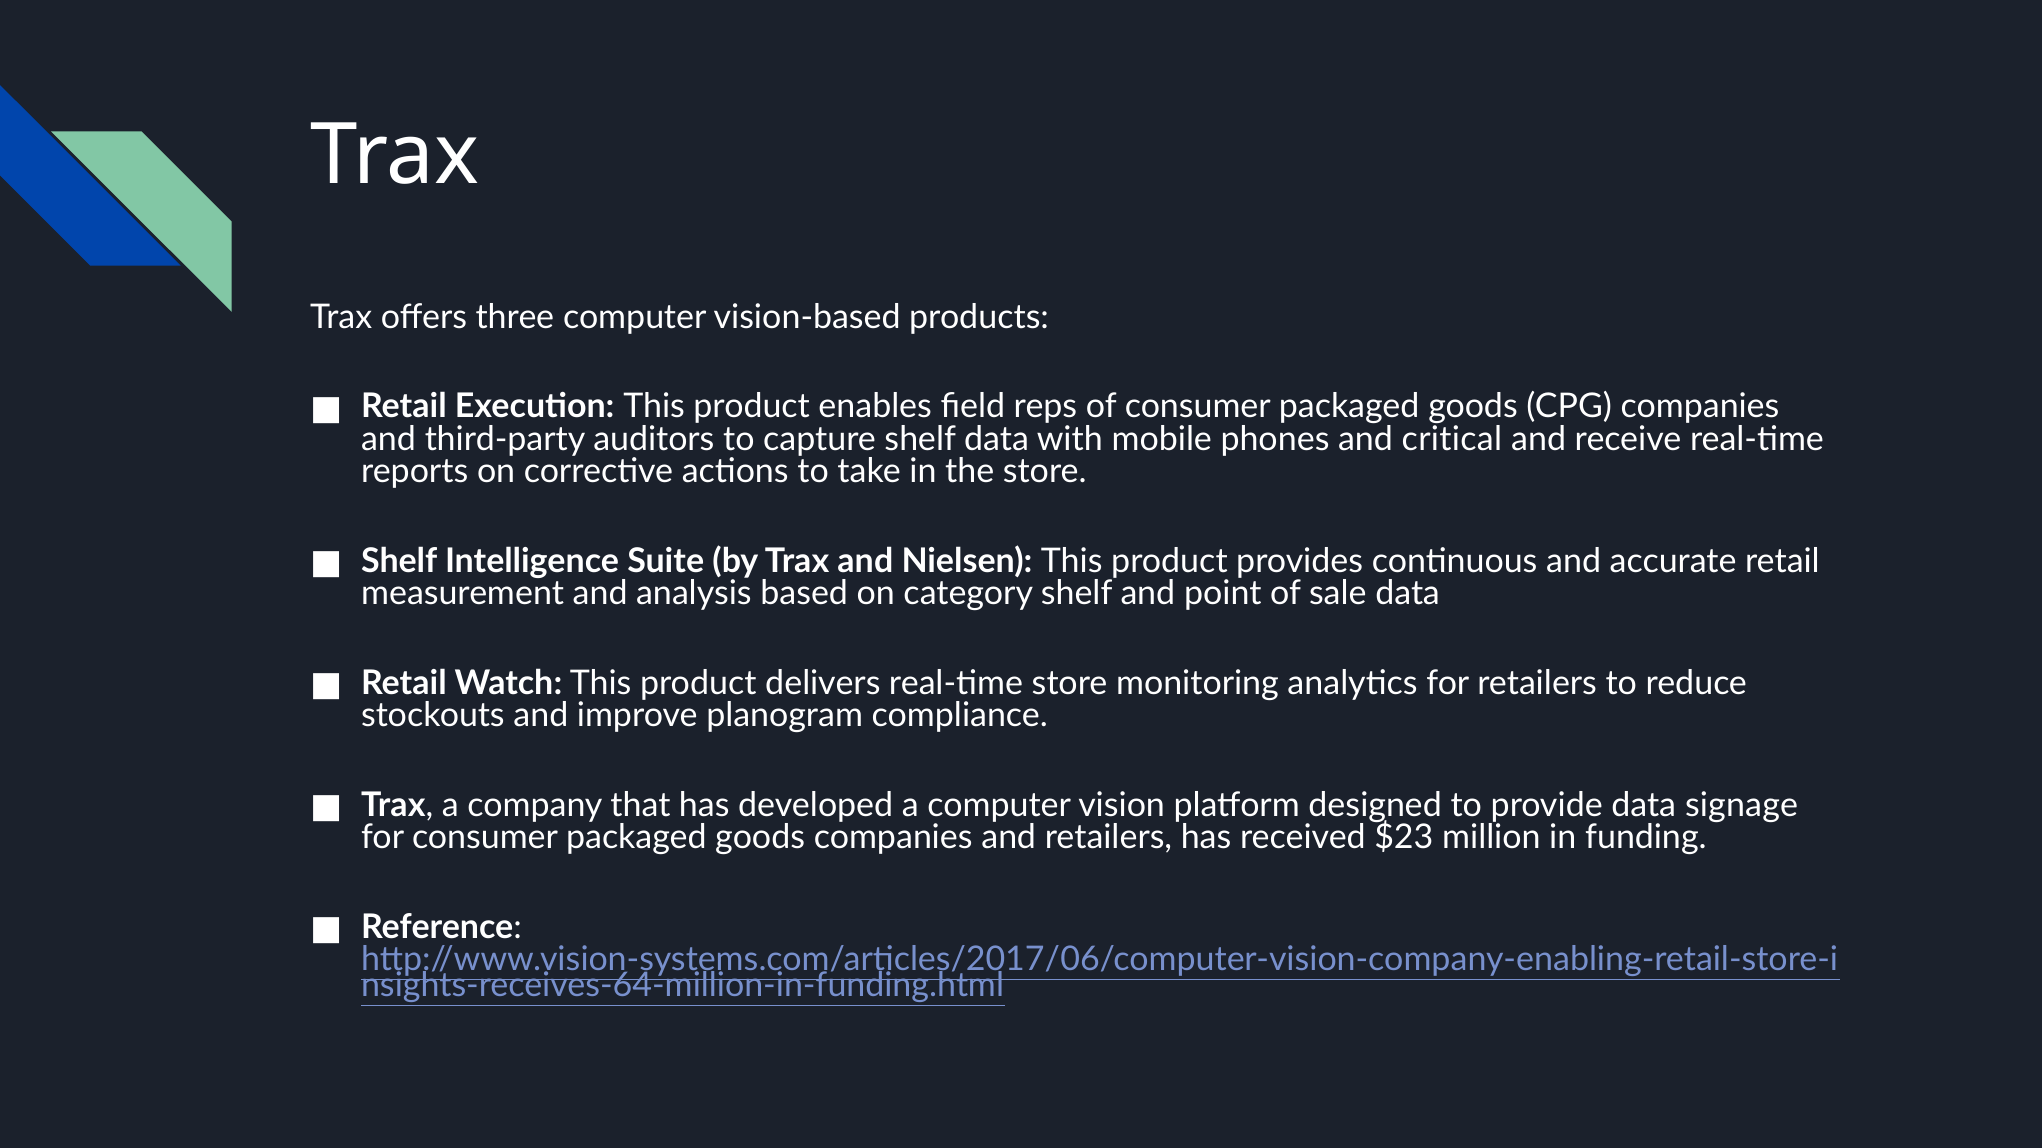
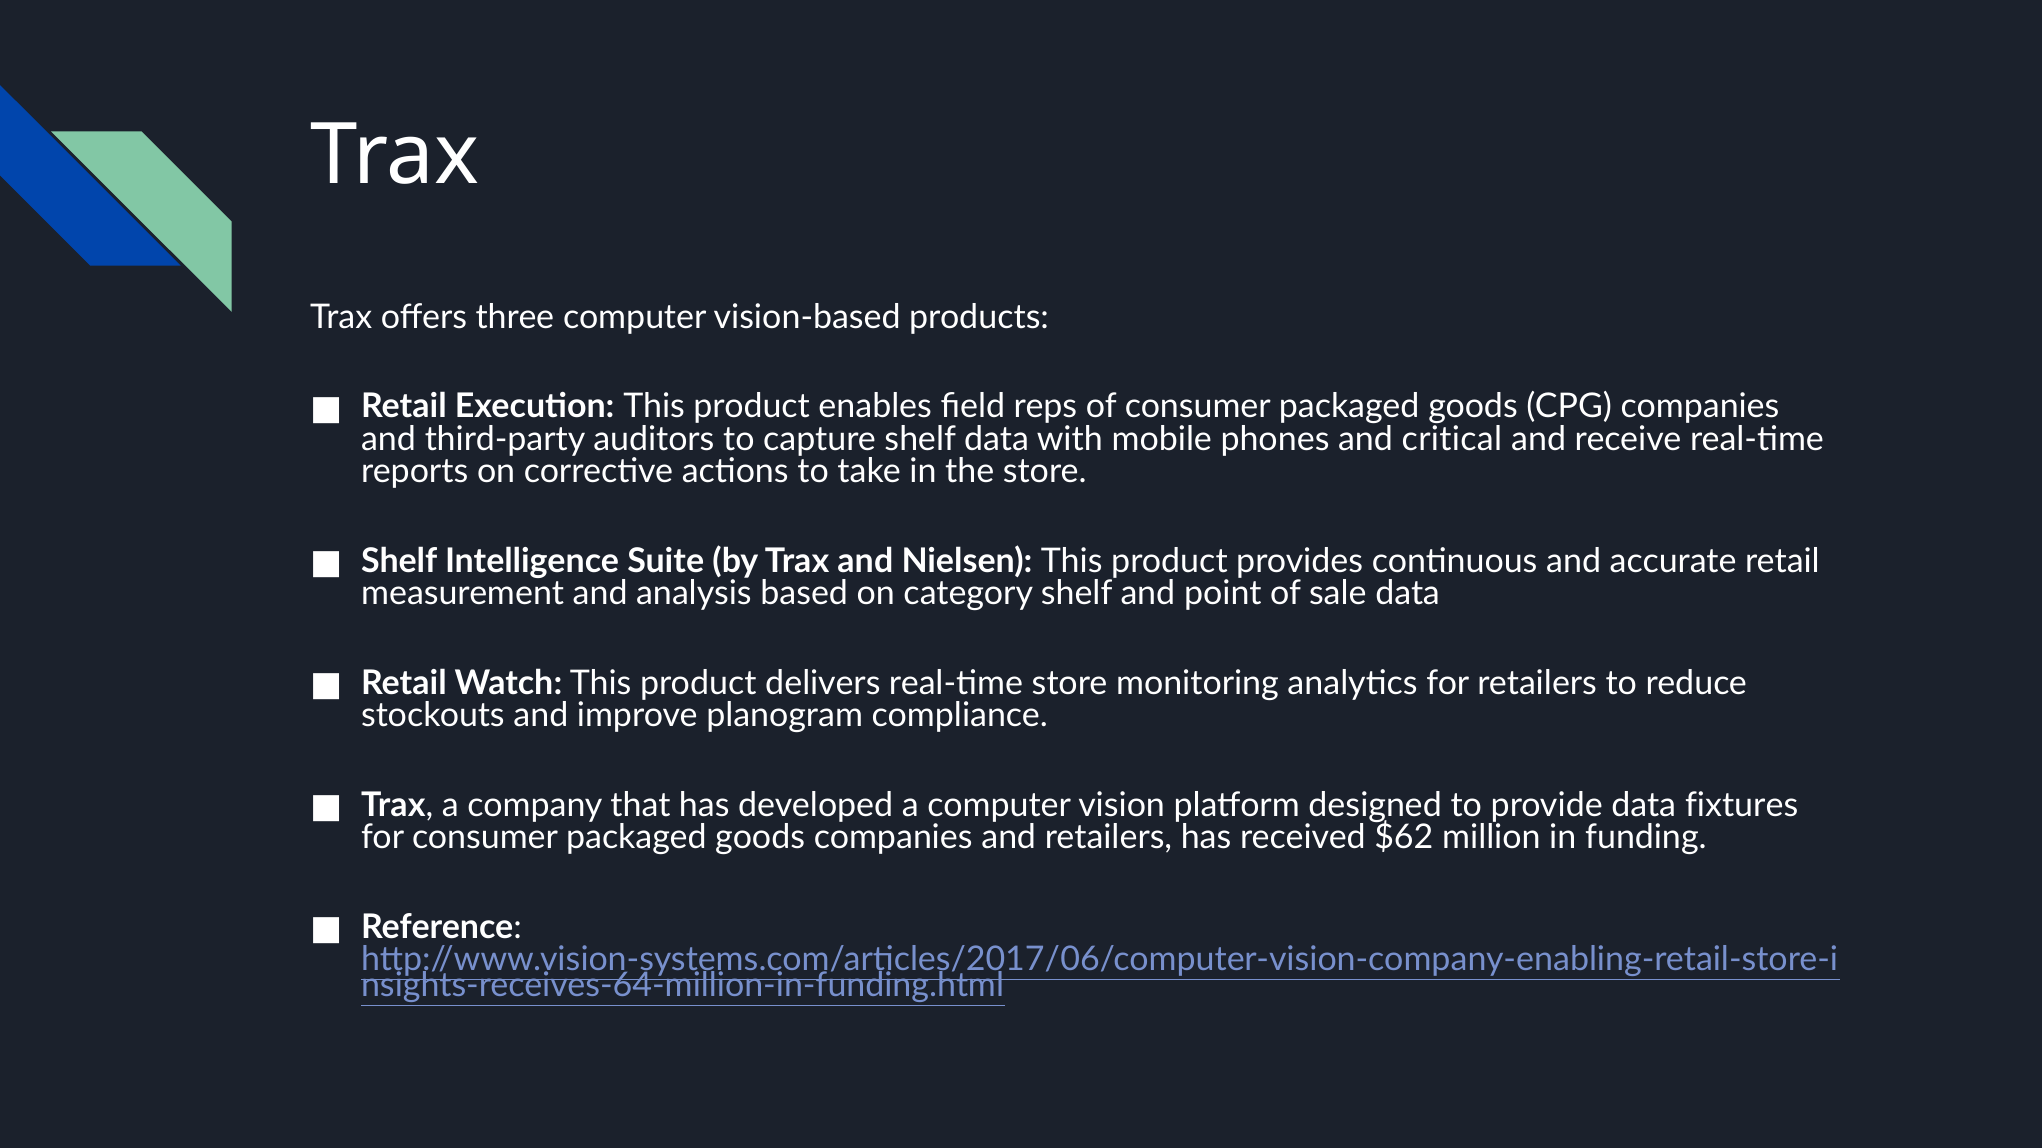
signage: signage -> fixtures
$23: $23 -> $62
